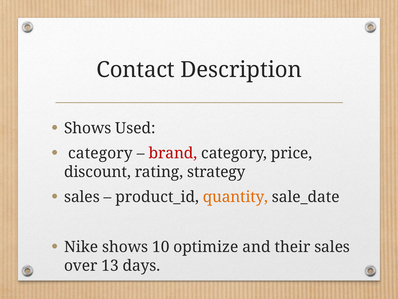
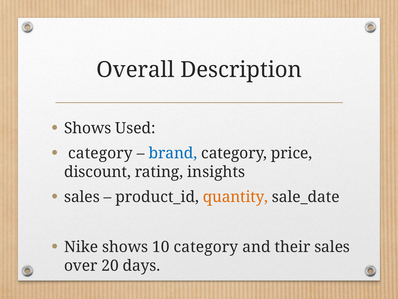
Contact: Contact -> Overall
brand colour: red -> blue
strategy: strategy -> insights
10 optimize: optimize -> category
13: 13 -> 20
